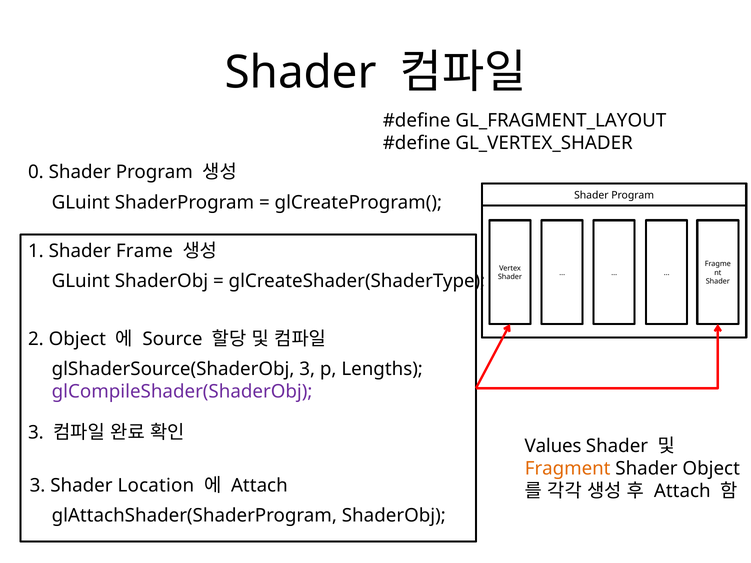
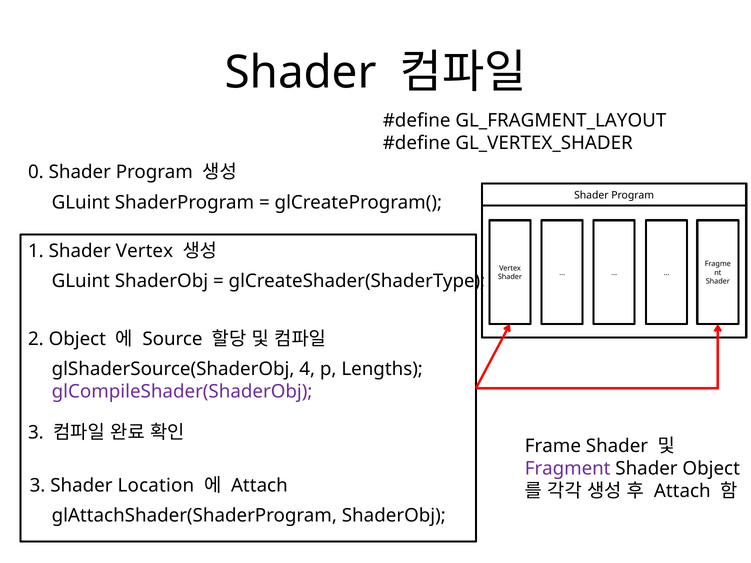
Shader Frame: Frame -> Vertex
glShaderSource(ShaderObj 3: 3 -> 4
Values: Values -> Frame
Fragment colour: orange -> purple
